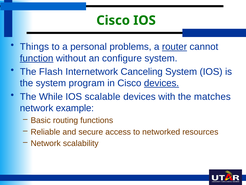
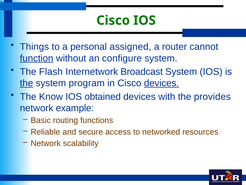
problems: problems -> assigned
router underline: present -> none
Canceling: Canceling -> Broadcast
the at (27, 83) underline: none -> present
While: While -> Know
scalable: scalable -> obtained
matches: matches -> provides
